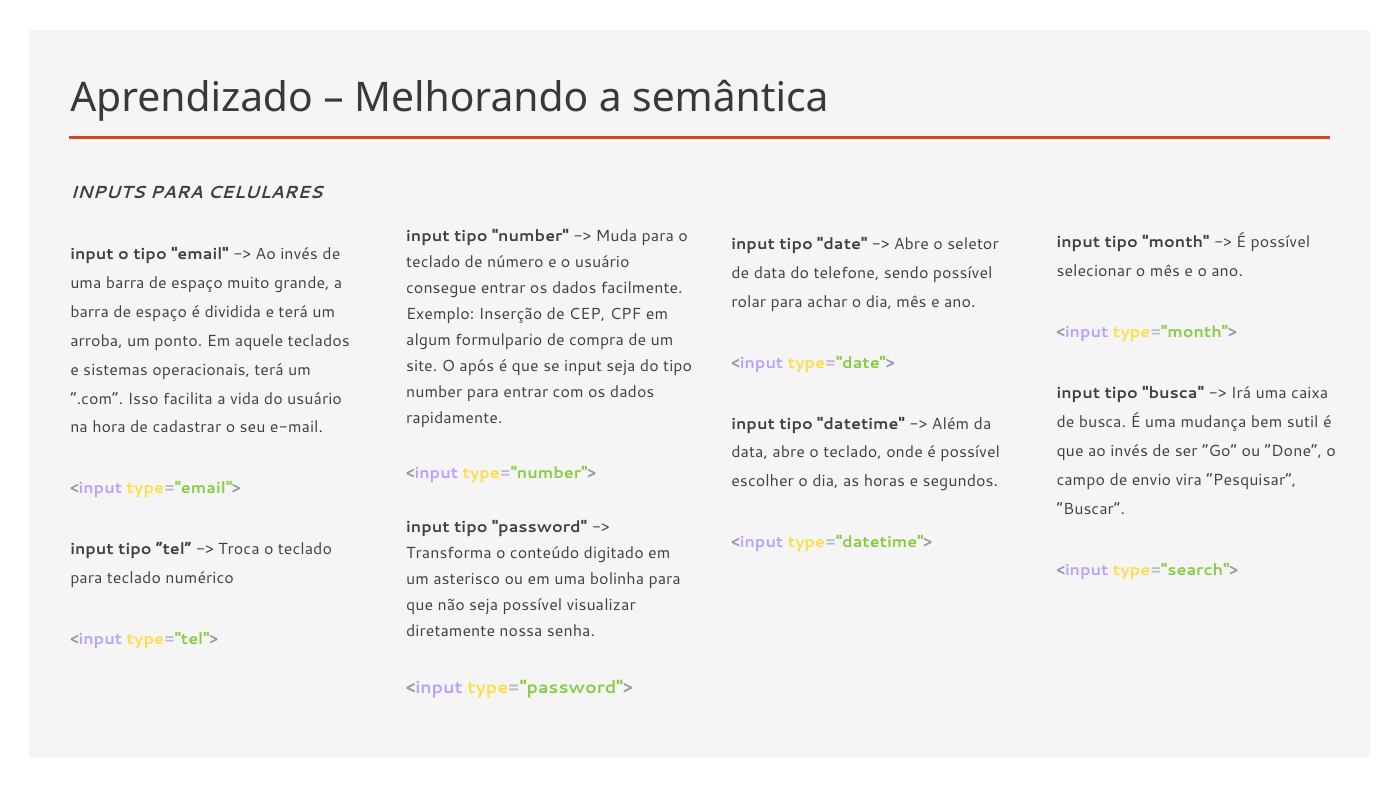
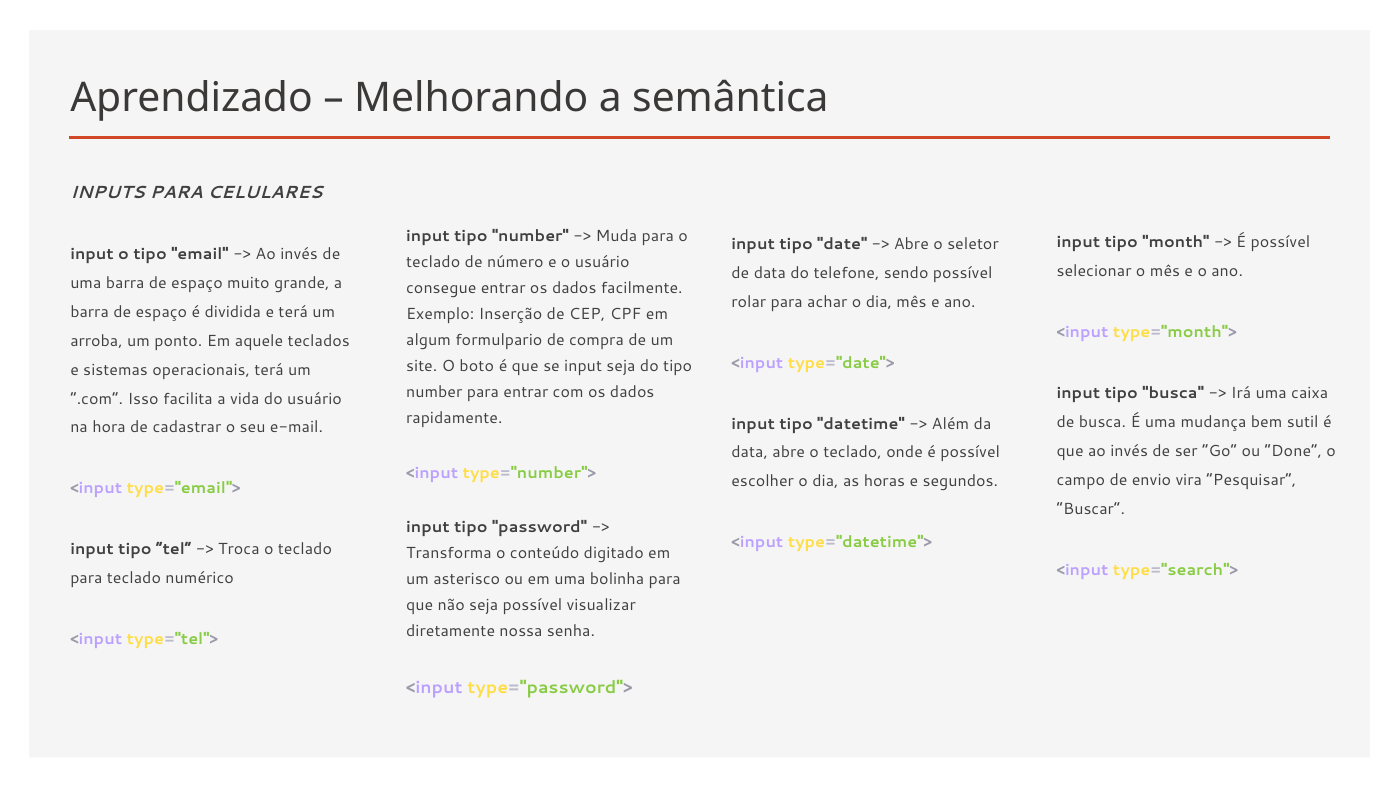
após: após -> boto
